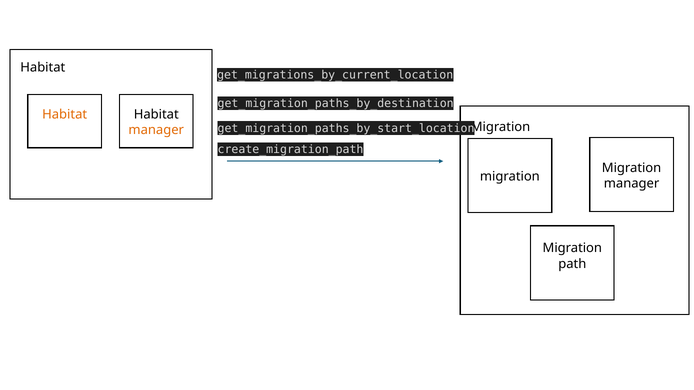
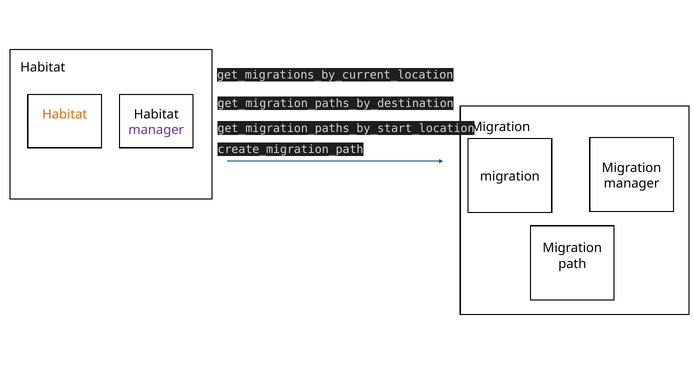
manager at (156, 130) colour: orange -> purple
